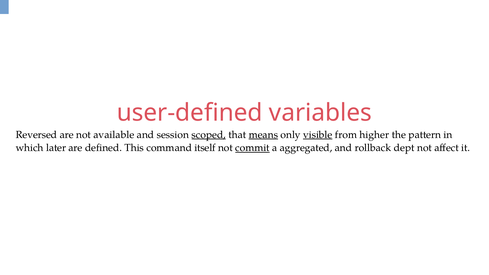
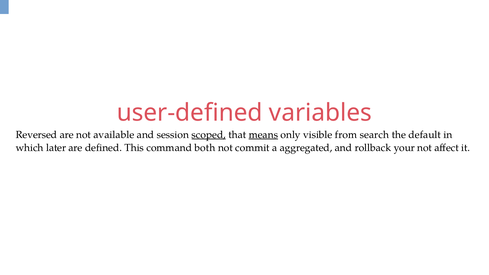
visible underline: present -> none
higher: higher -> search
pattern: pattern -> default
itself: itself -> both
commit underline: present -> none
dept: dept -> your
